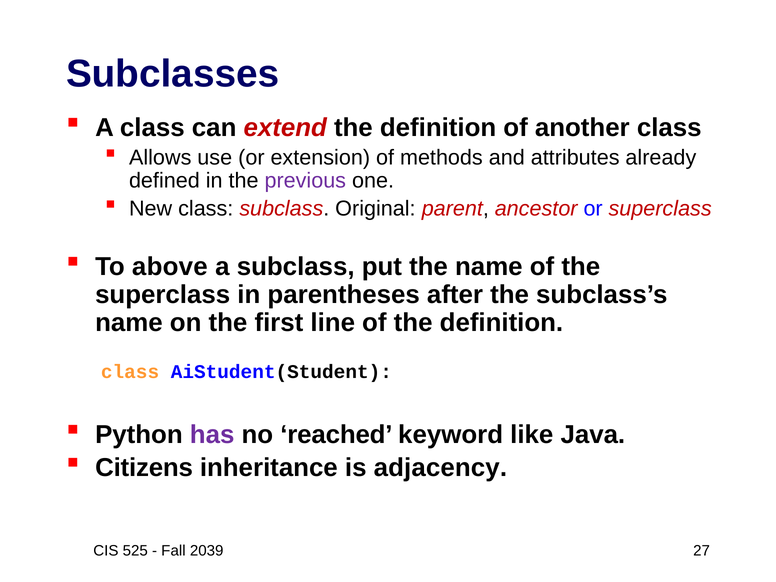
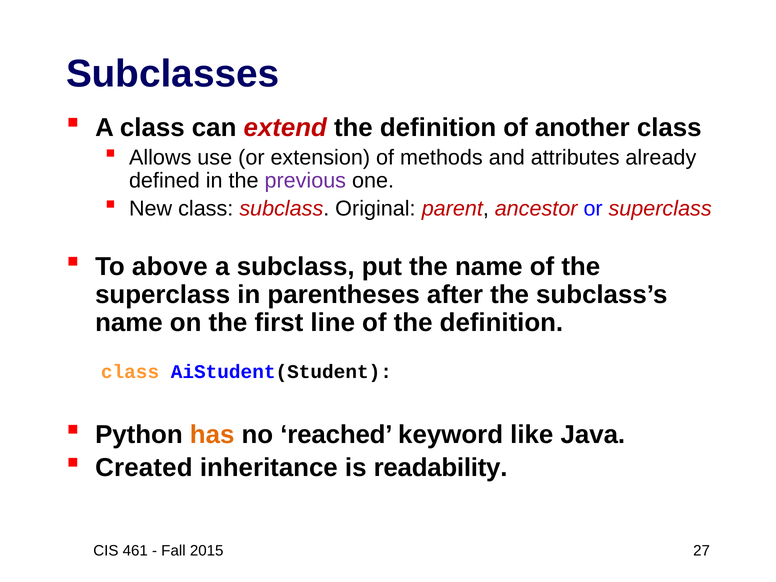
has colour: purple -> orange
Citizens: Citizens -> Created
adjacency: adjacency -> readability
525: 525 -> 461
2039: 2039 -> 2015
